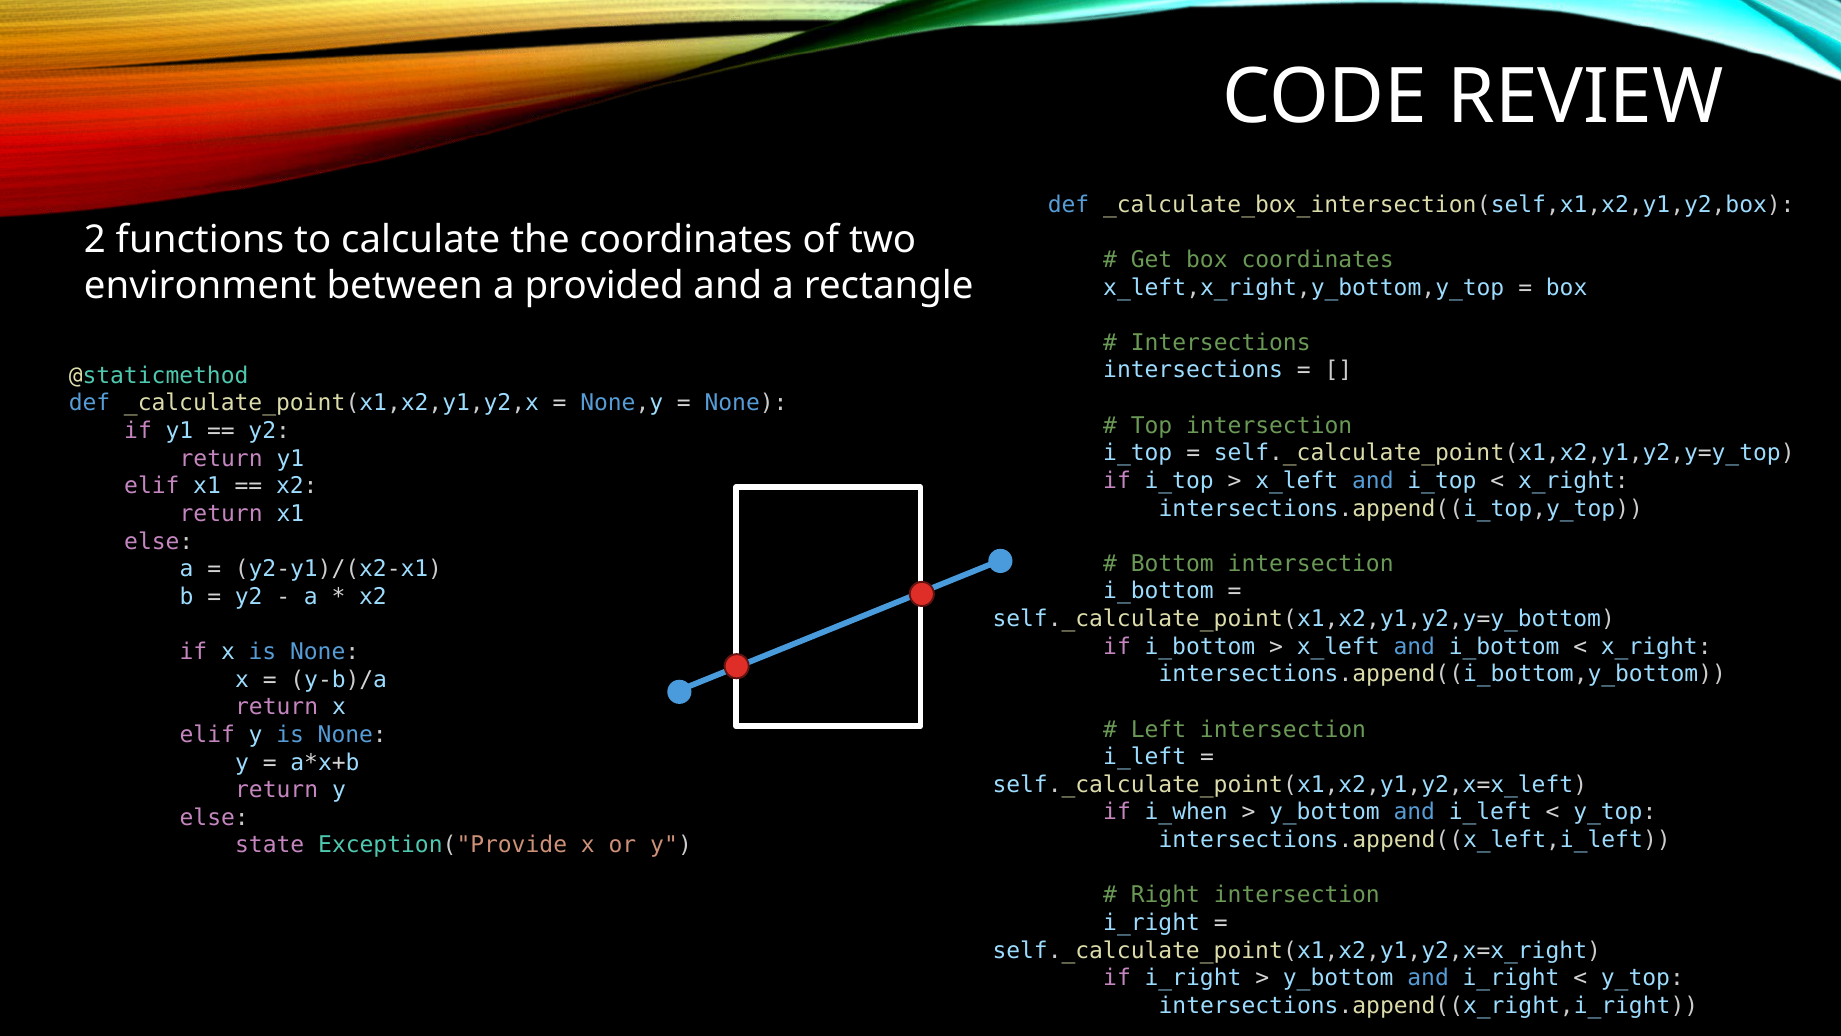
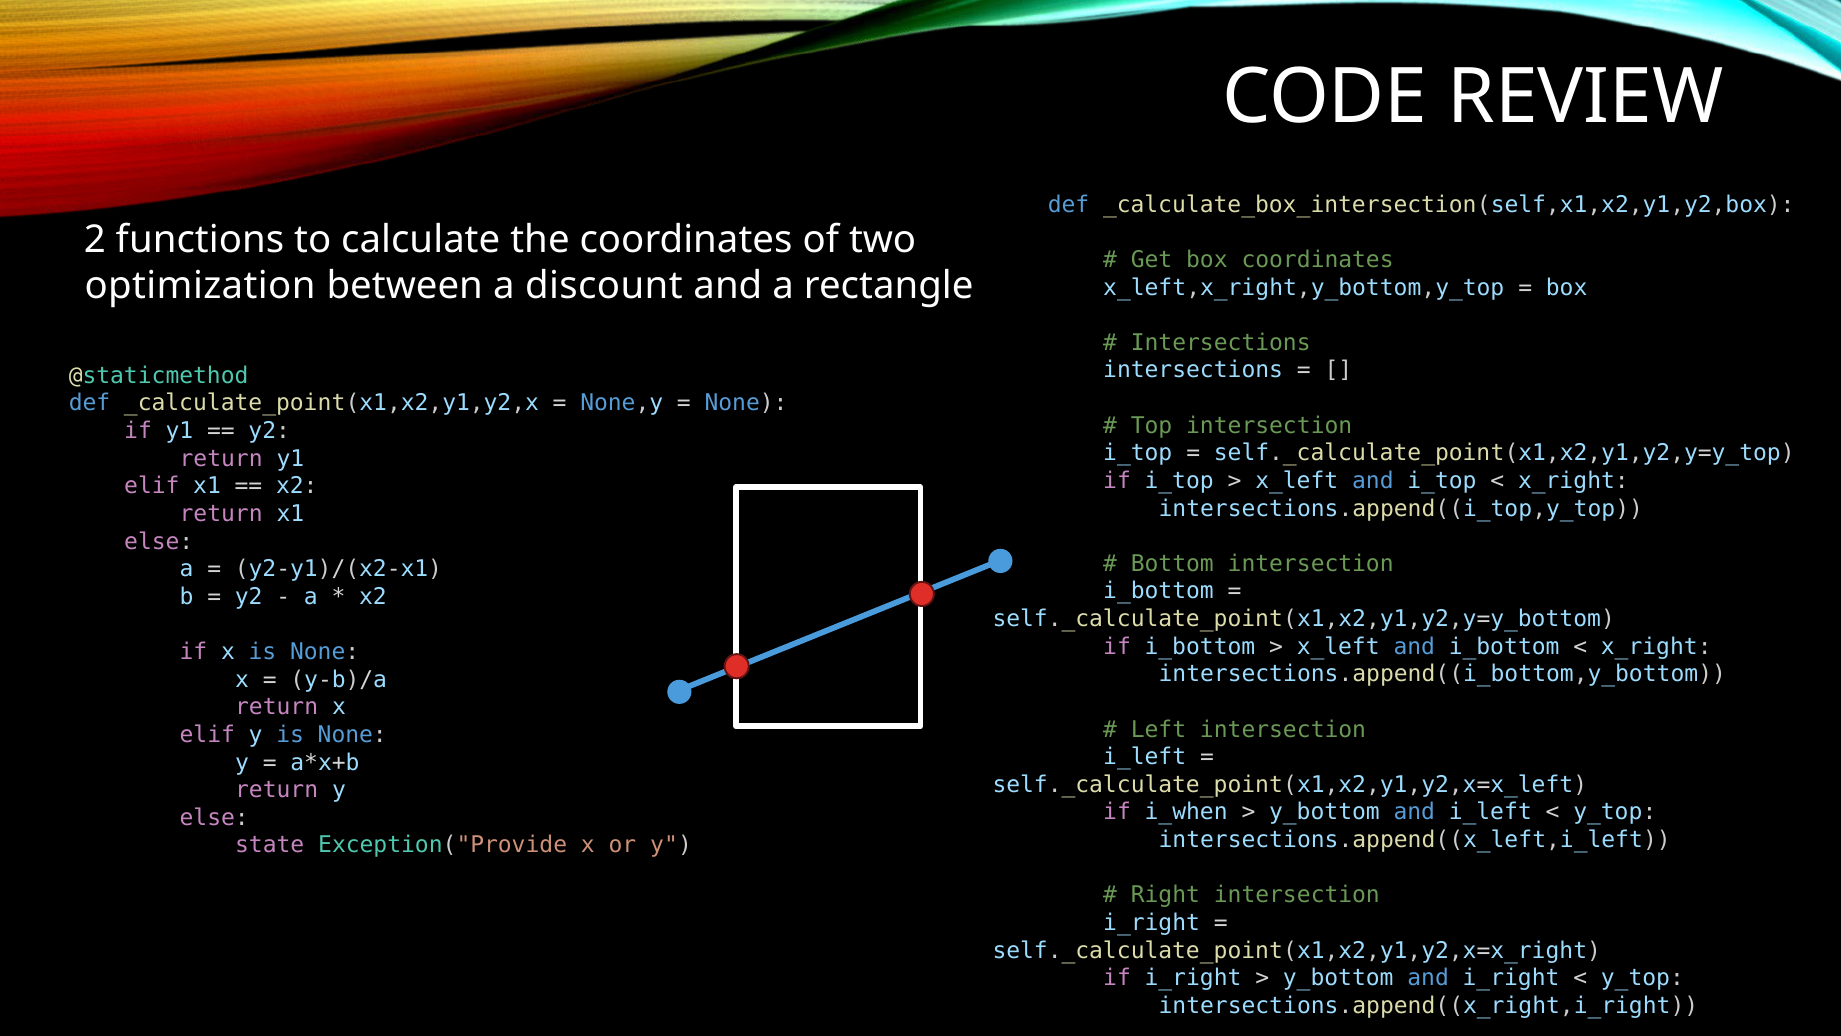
environment: environment -> optimization
provided: provided -> discount
